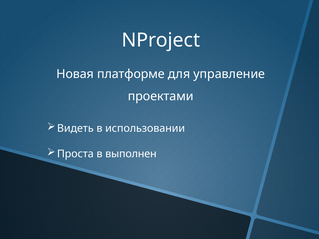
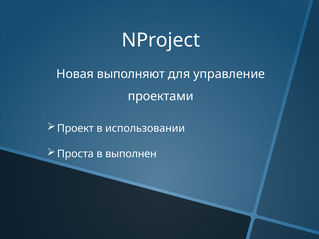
платформе: платформе -> выполняют
Видеть: Видеть -> Проект
